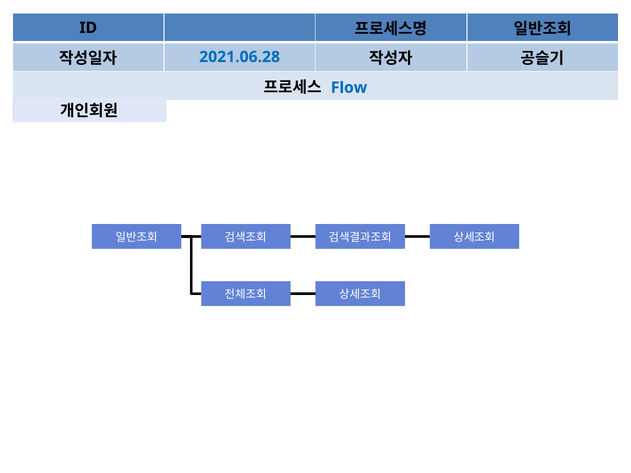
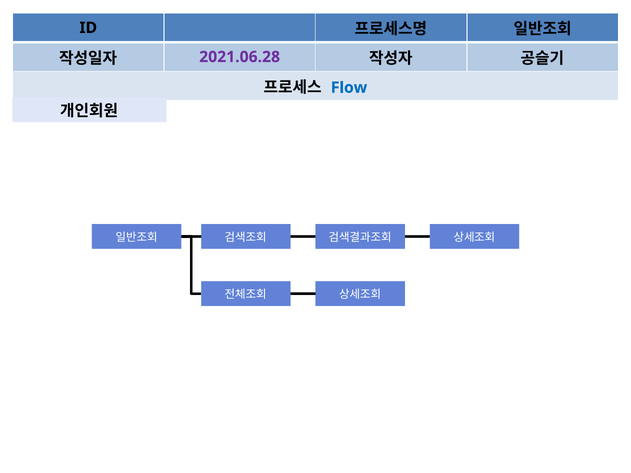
2021.06.28 colour: blue -> purple
